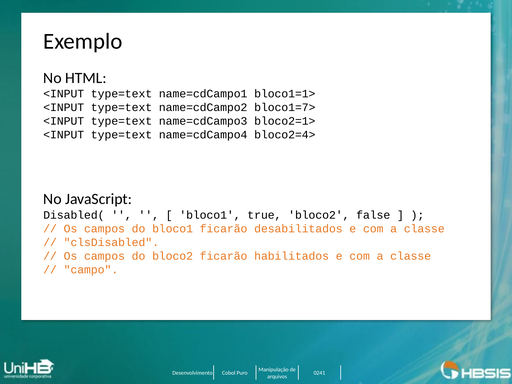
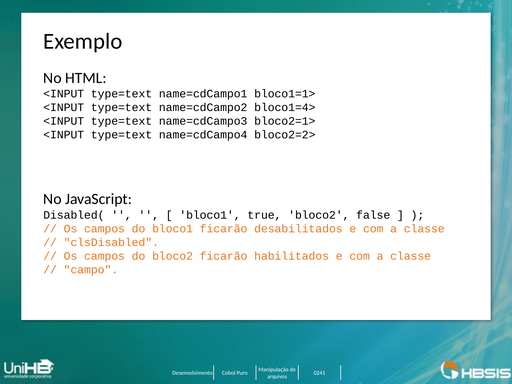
bloco1=7>: bloco1=7> -> bloco1=4>
bloco2=4>: bloco2=4> -> bloco2=2>
